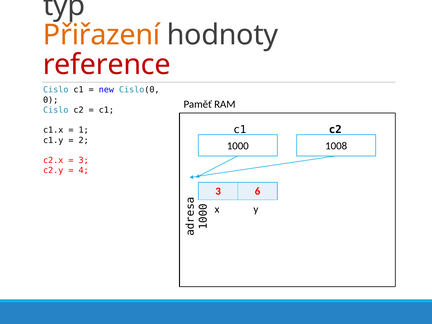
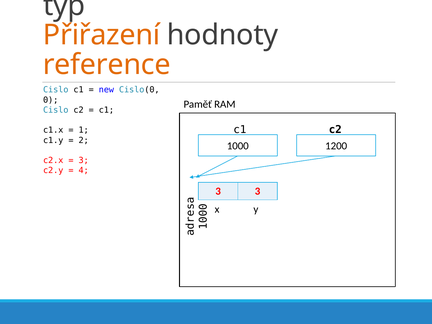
reference colour: red -> orange
1008: 1008 -> 1200
3 6: 6 -> 3
